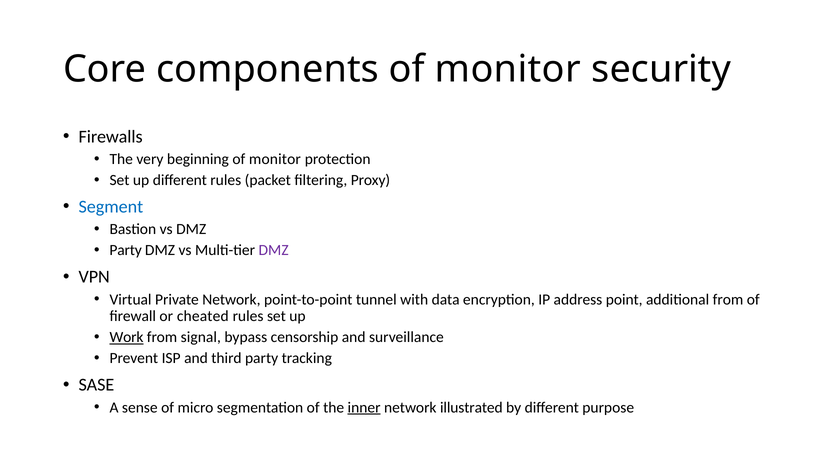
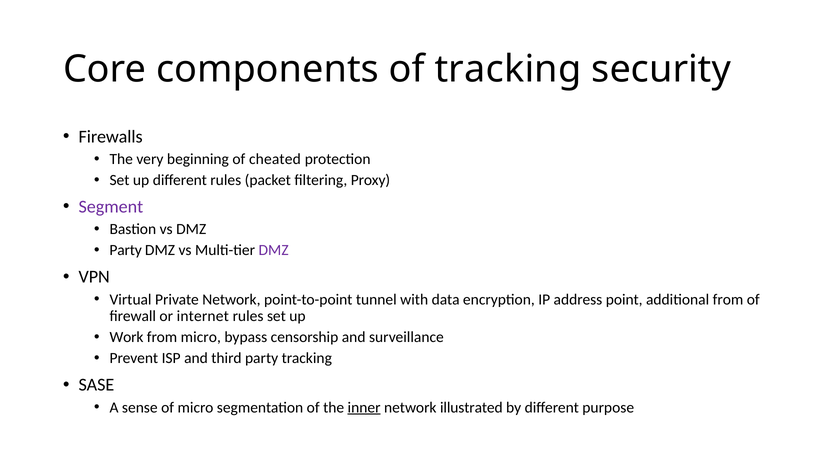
components of monitor: monitor -> tracking
beginning of monitor: monitor -> cheated
Segment colour: blue -> purple
cheated: cheated -> internet
Work underline: present -> none
from signal: signal -> micro
